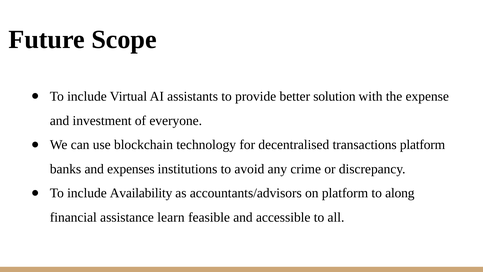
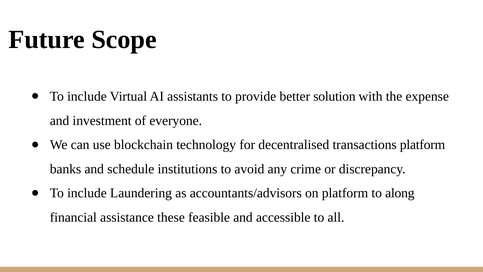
expenses: expenses -> schedule
Availability: Availability -> Laundering
learn: learn -> these
